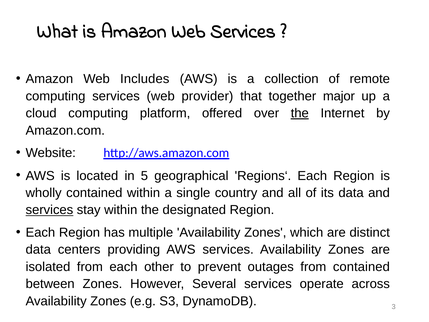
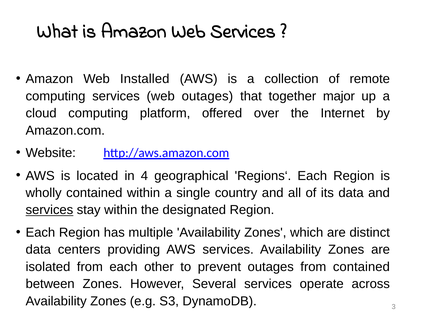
Includes: Includes -> Installed
web provider: provider -> outages
the at (300, 113) underline: present -> none
5: 5 -> 4
